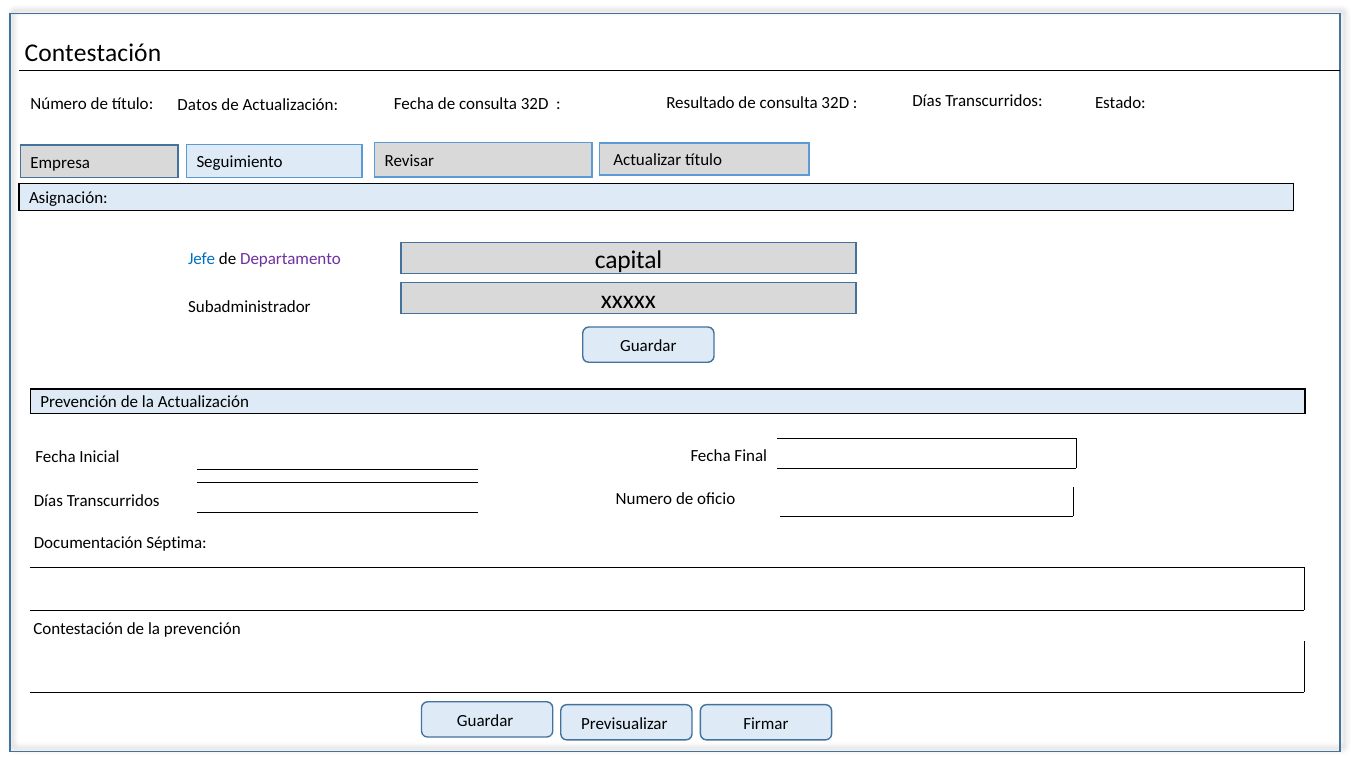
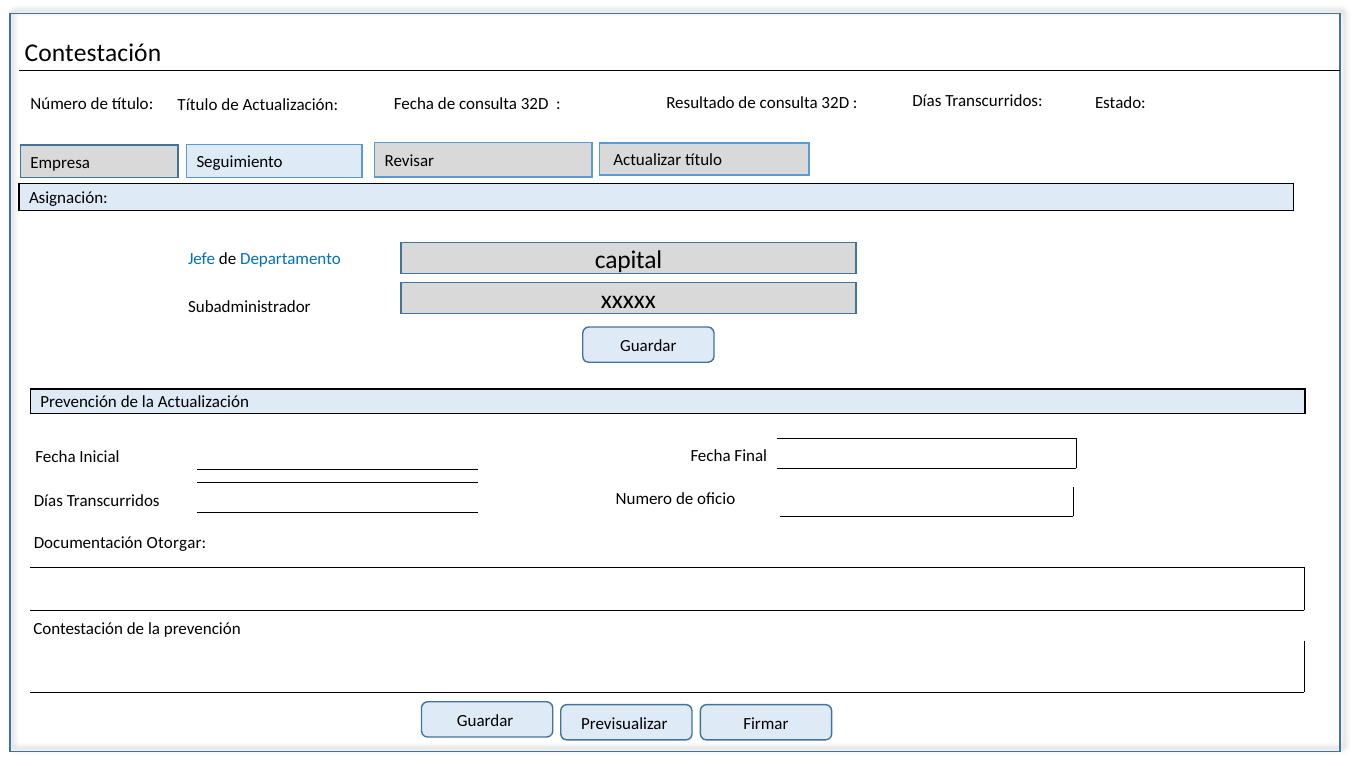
título Datos: Datos -> Título
Departamento colour: purple -> blue
Séptima: Séptima -> Otorgar
